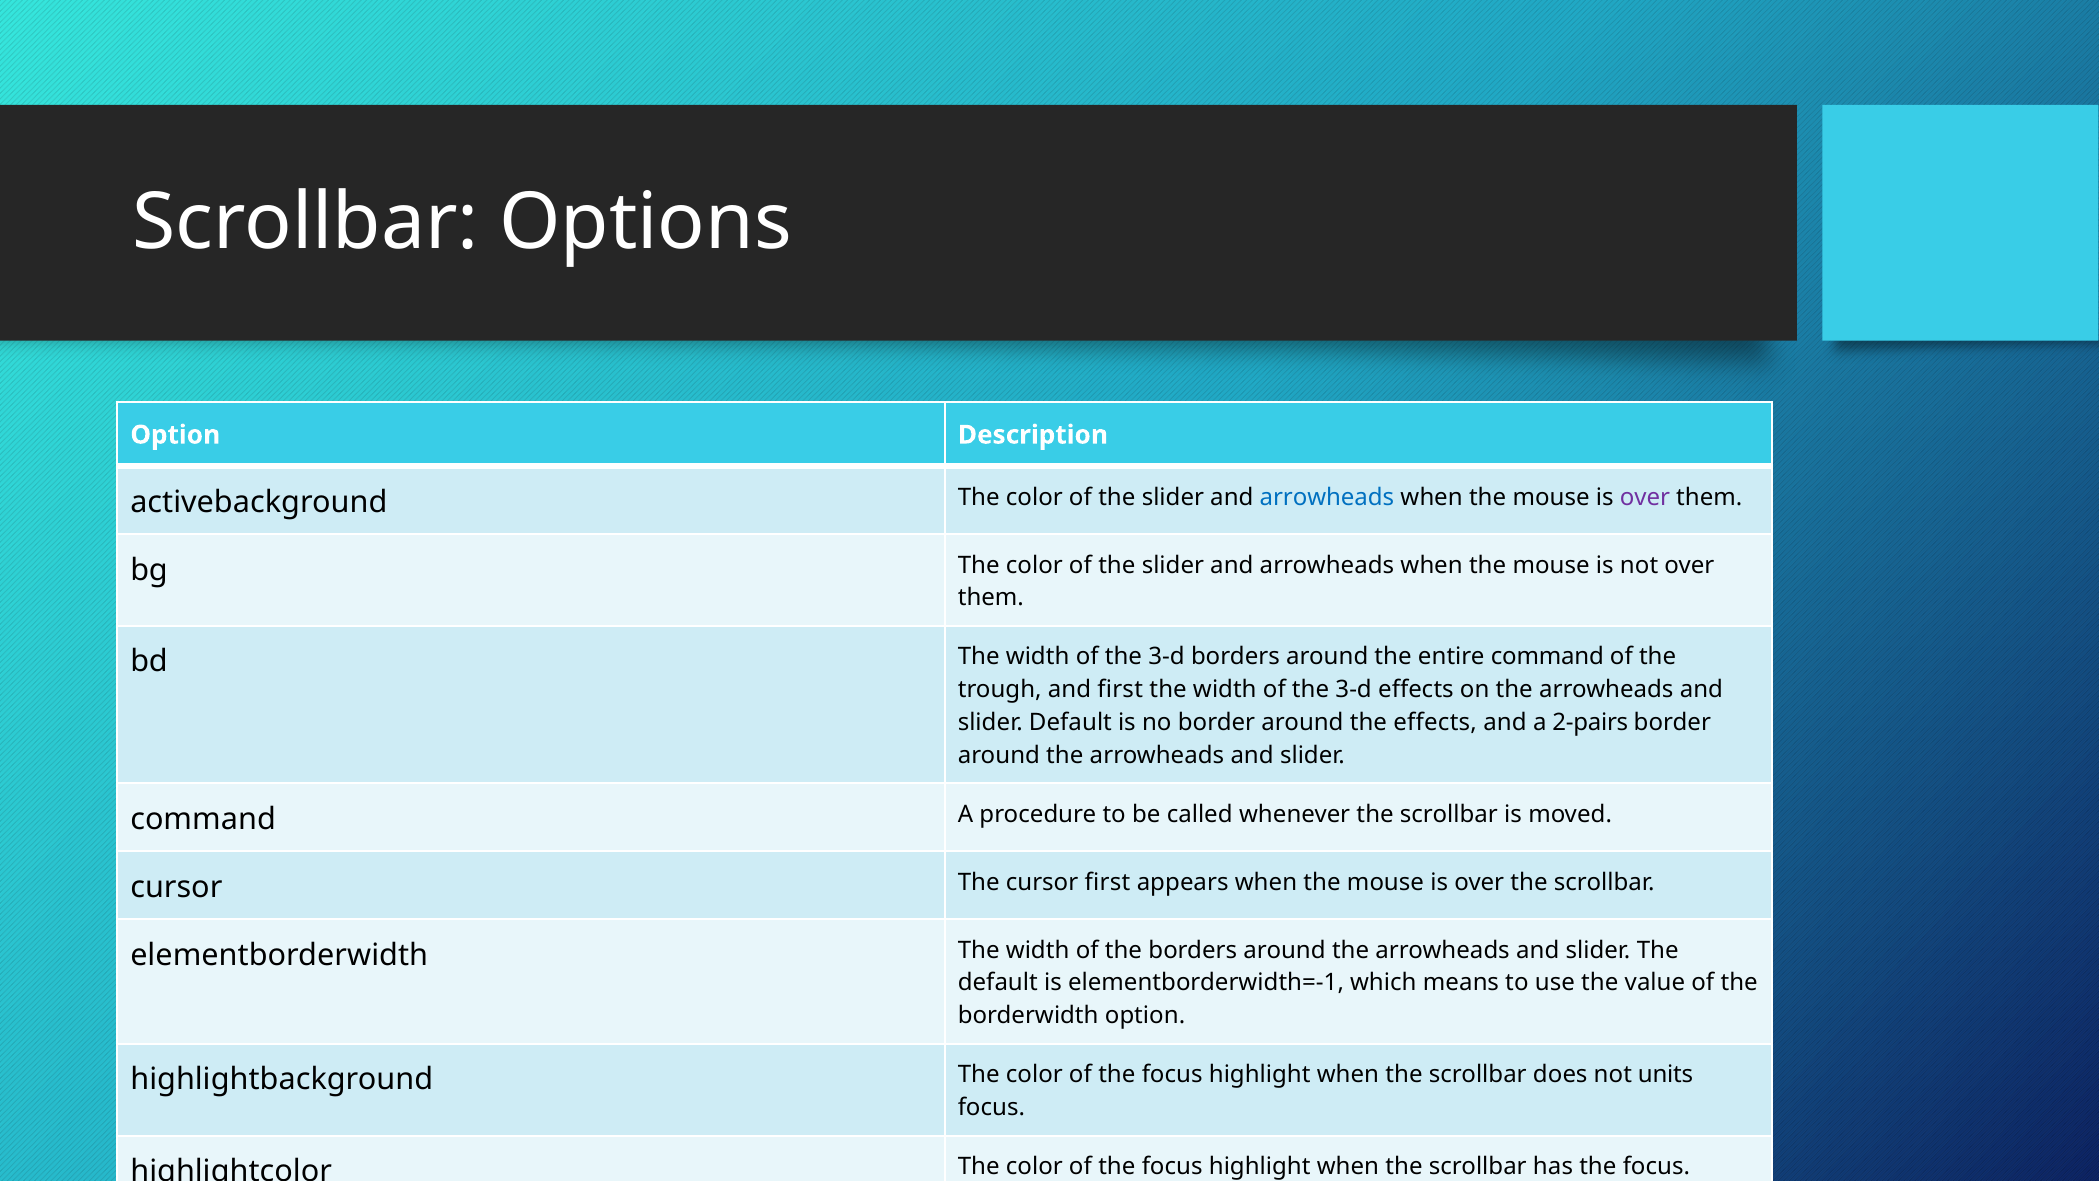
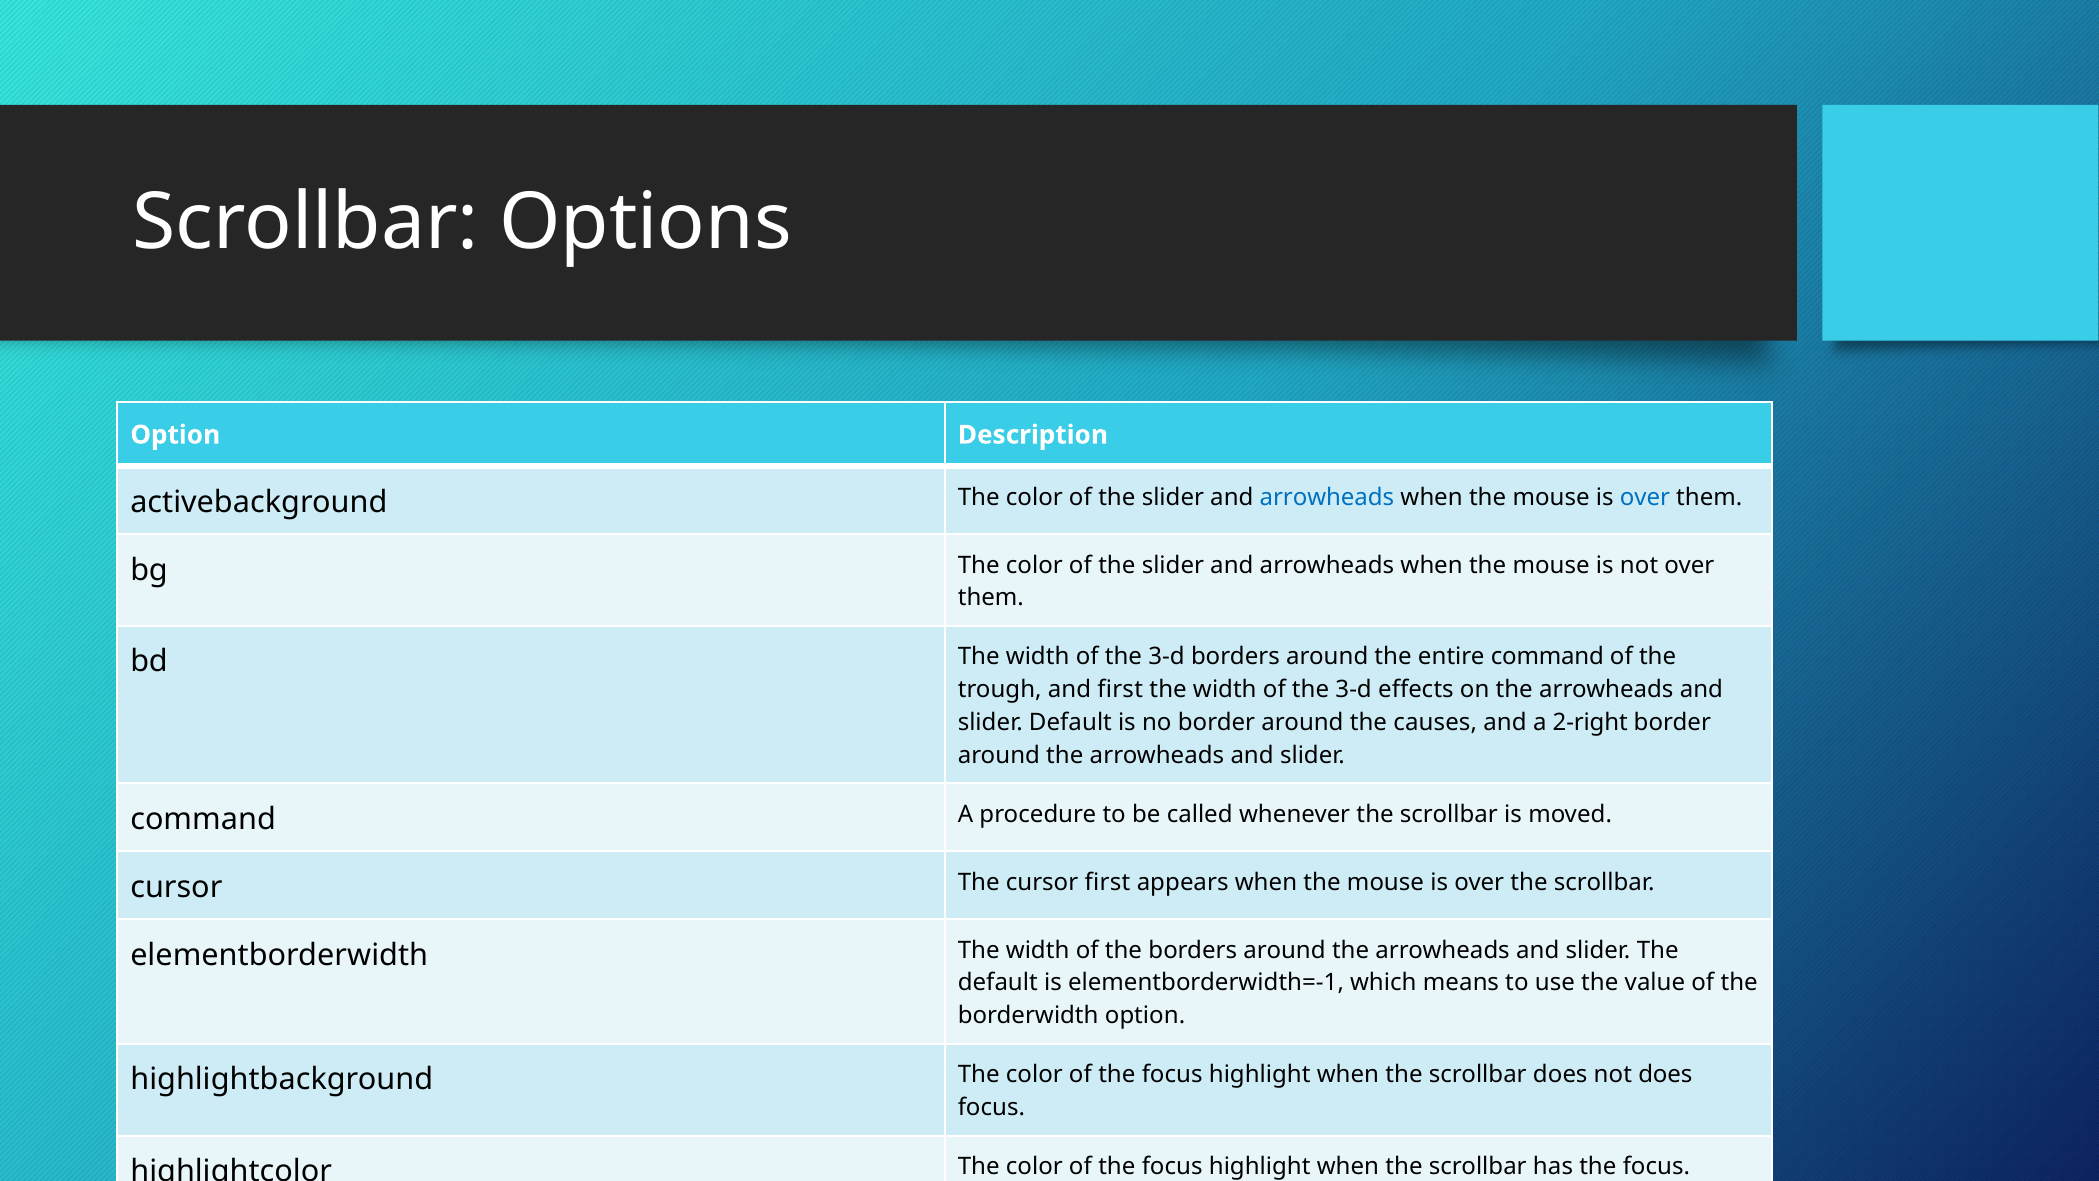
over at (1645, 497) colour: purple -> blue
the effects: effects -> causes
2-pairs: 2-pairs -> 2-right
not units: units -> does
